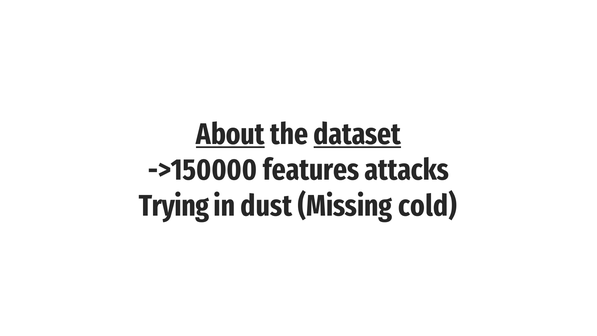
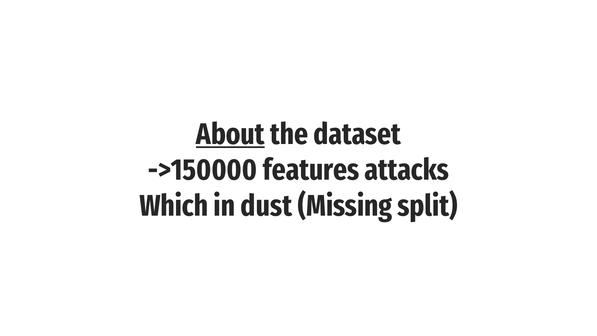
dataset underline: present -> none
Trying: Trying -> Which
cold: cold -> split
